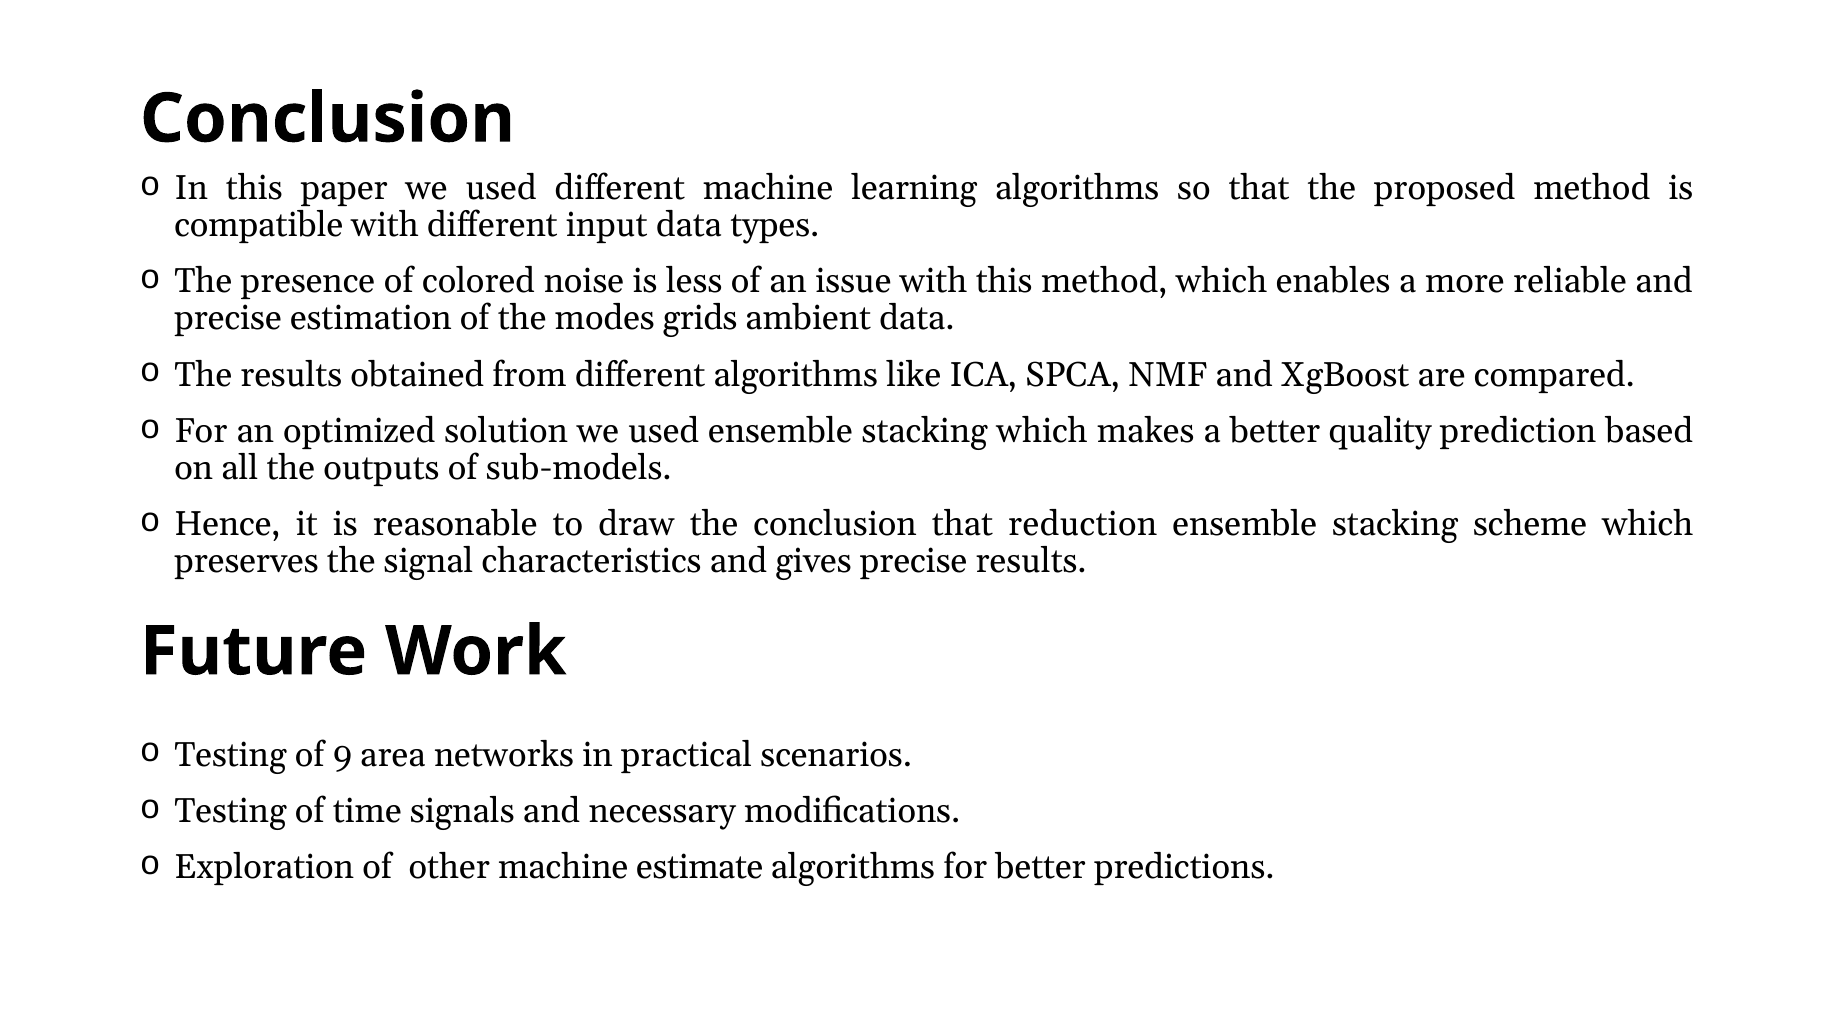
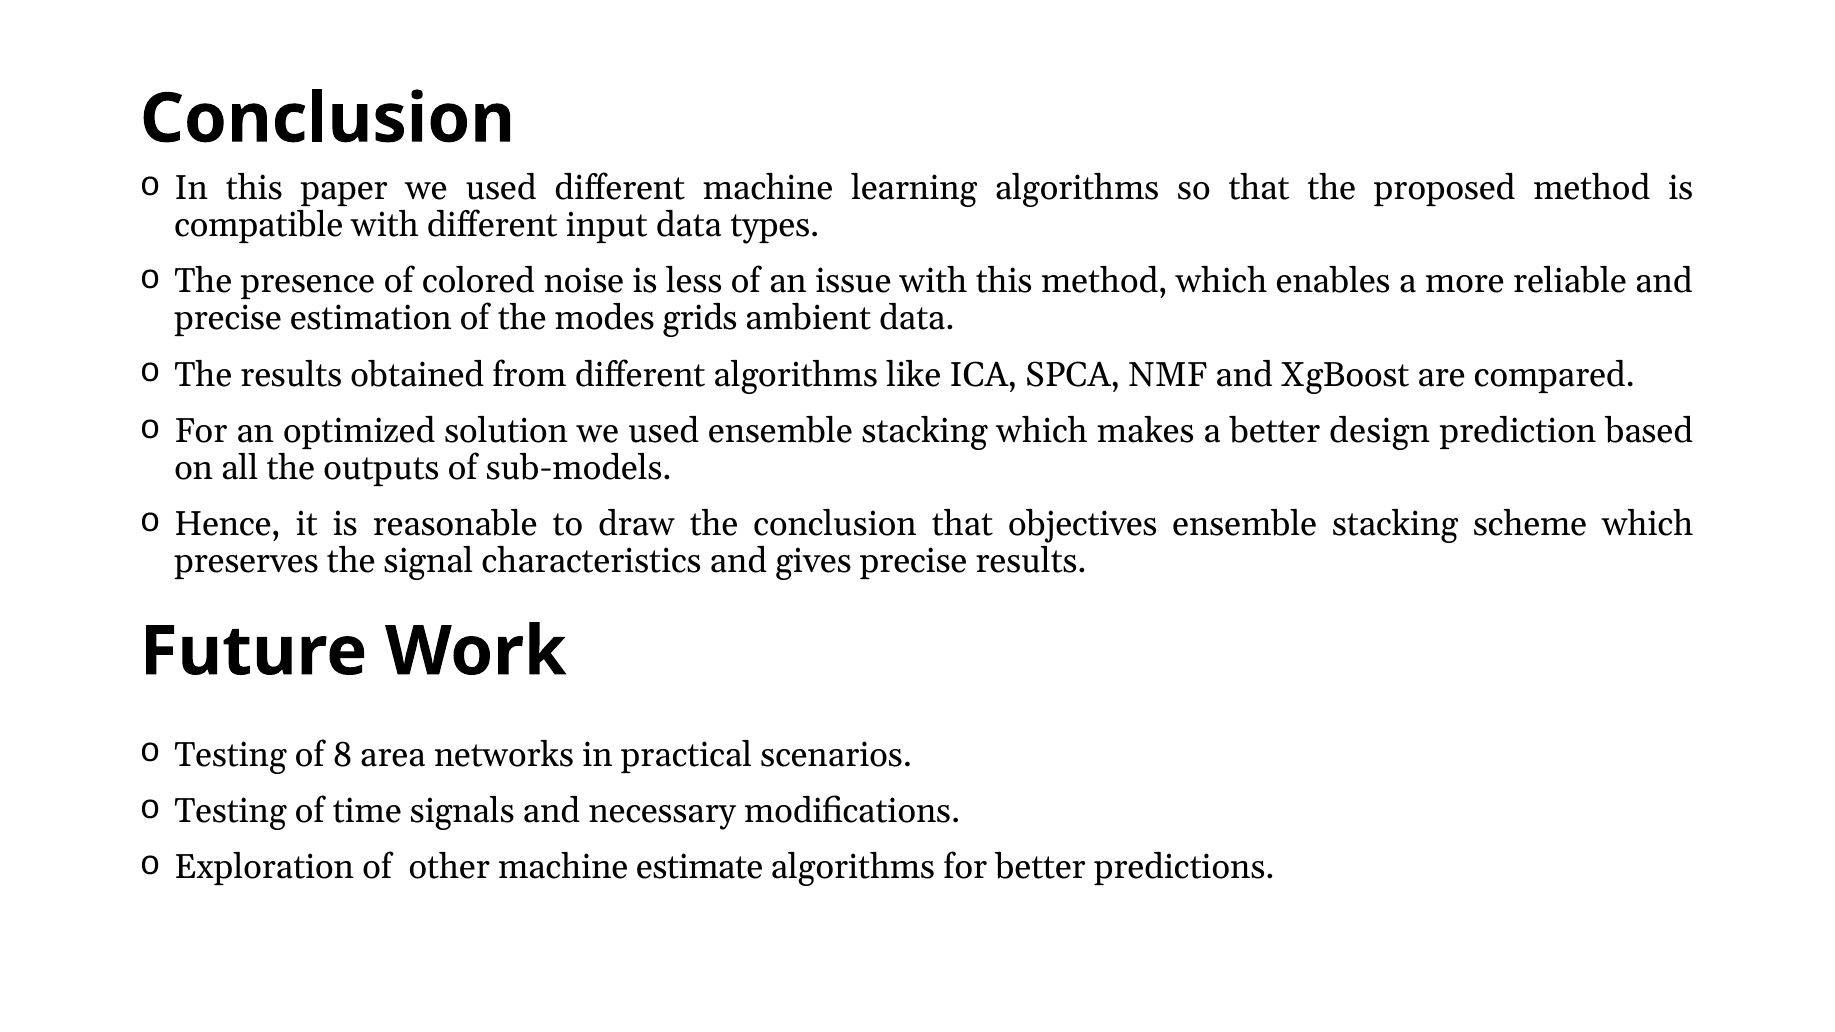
quality: quality -> design
reduction: reduction -> objectives
9: 9 -> 8
